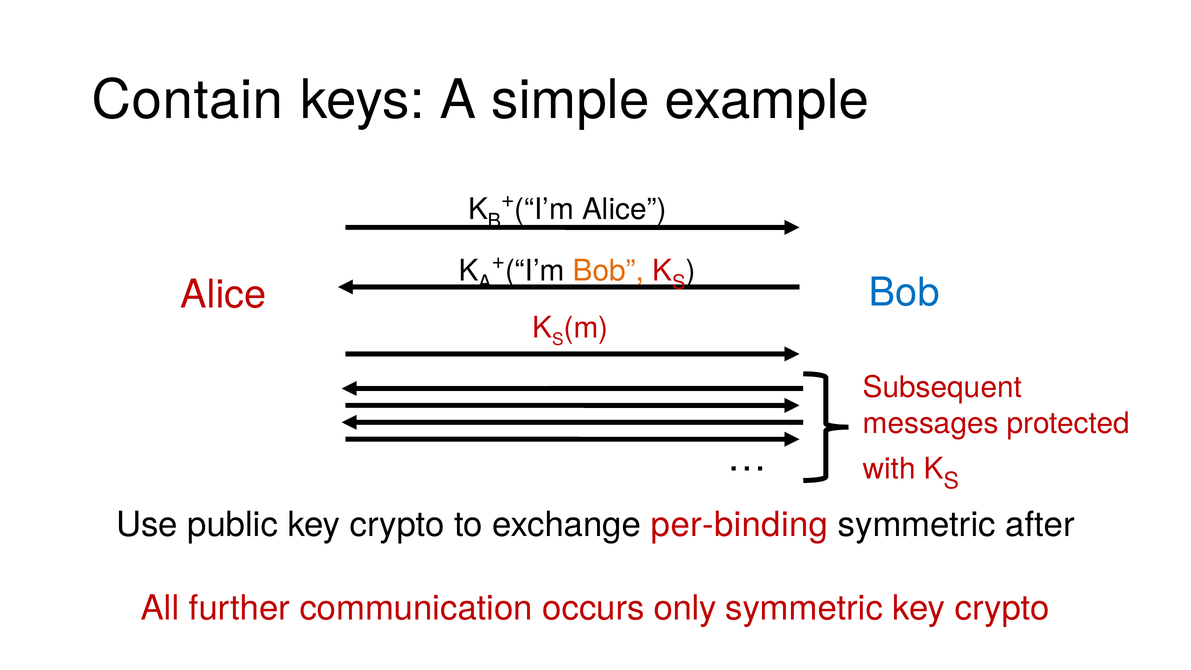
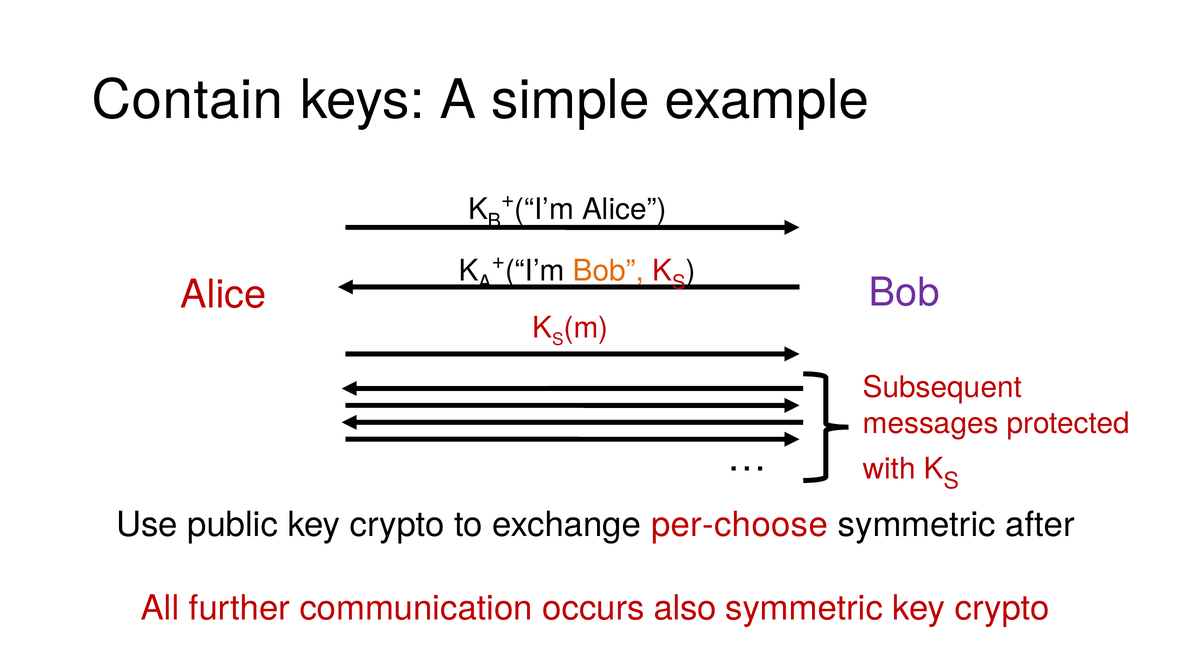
Bob at (904, 293) colour: blue -> purple
per-binding: per-binding -> per-choose
only: only -> also
